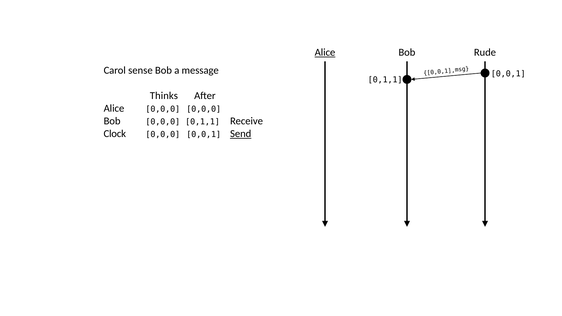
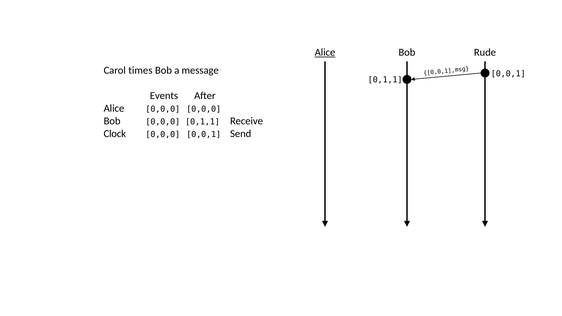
sense: sense -> times
Thinks: Thinks -> Events
Send underline: present -> none
